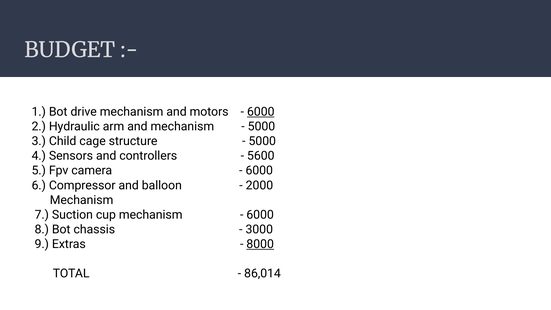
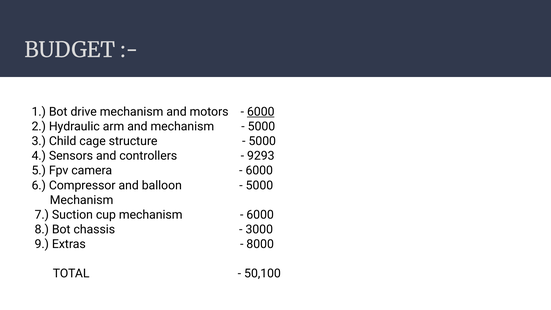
5600: 5600 -> 9293
2000 at (259, 185): 2000 -> 5000
8000 underline: present -> none
86,014: 86,014 -> 50,100
